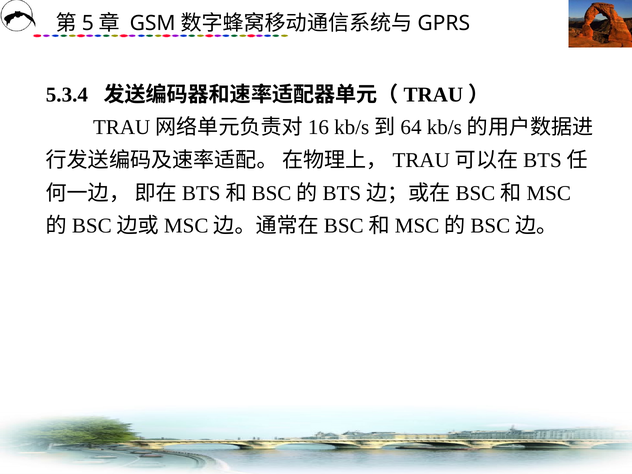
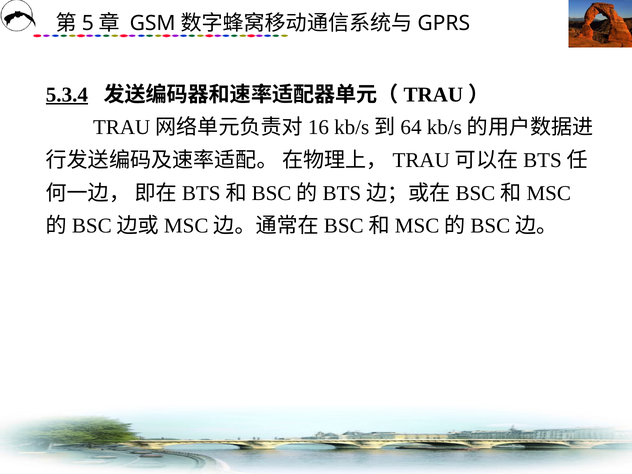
5.3.4 underline: none -> present
